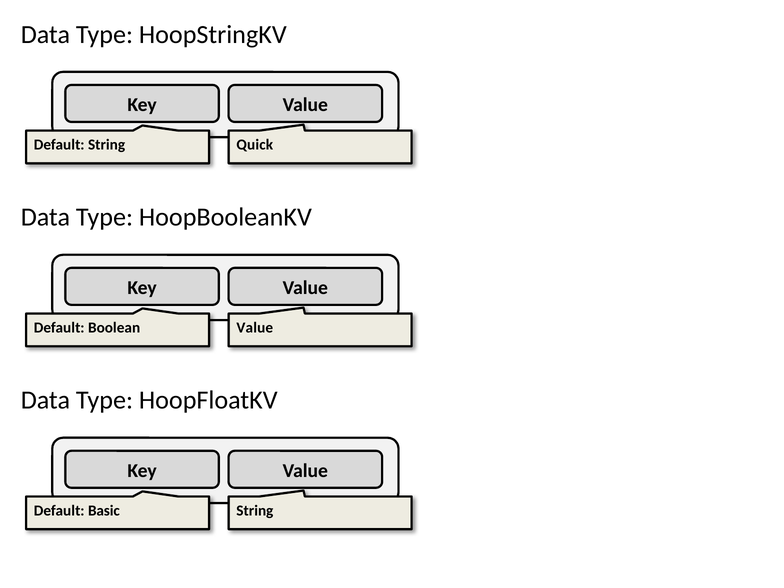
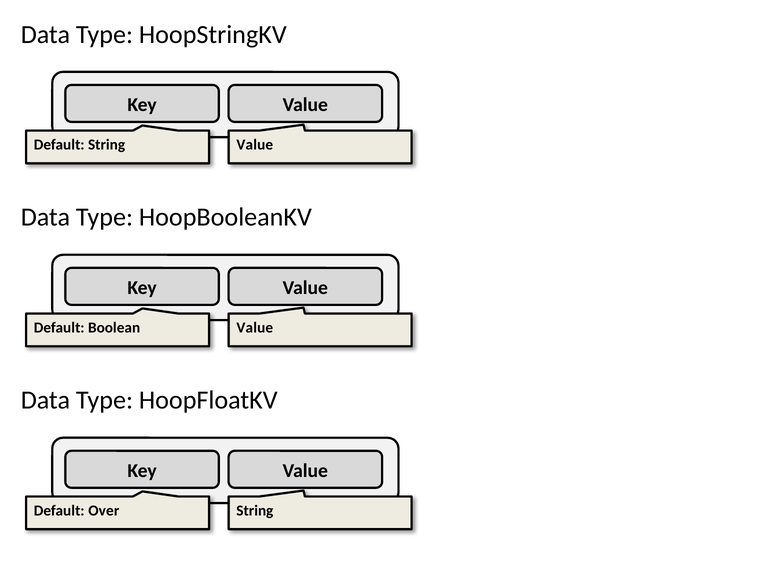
String Quick: Quick -> Value
Basic: Basic -> Over
